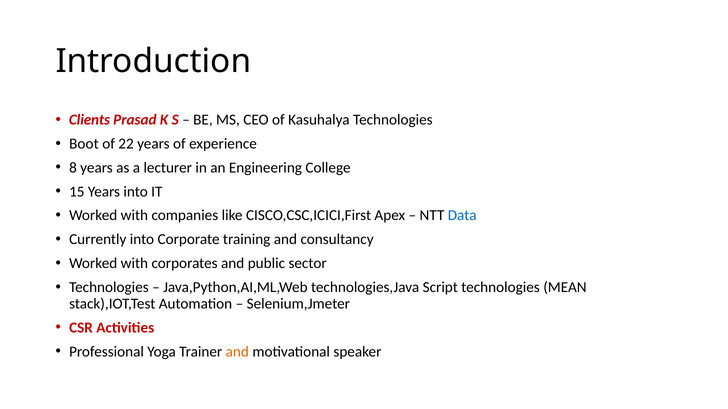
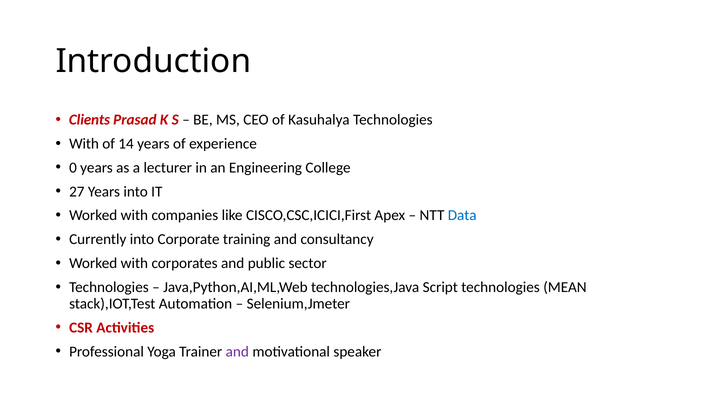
Boot at (84, 144): Boot -> With
22: 22 -> 14
8: 8 -> 0
15: 15 -> 27
and at (237, 352) colour: orange -> purple
